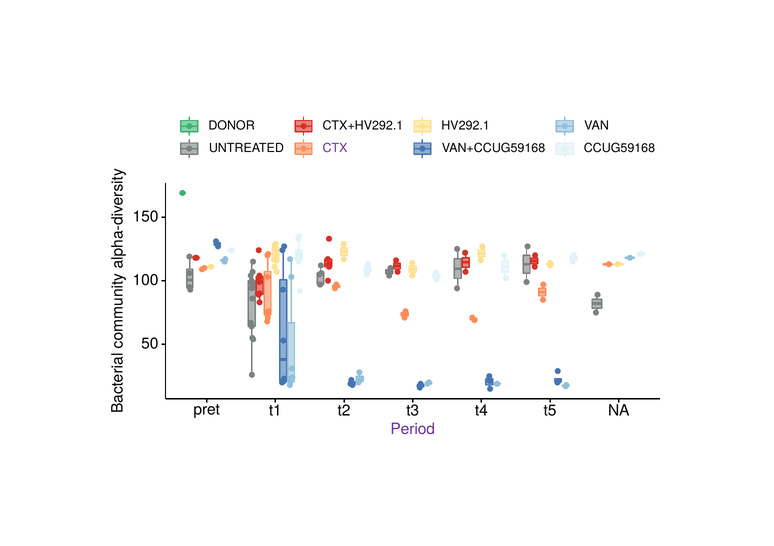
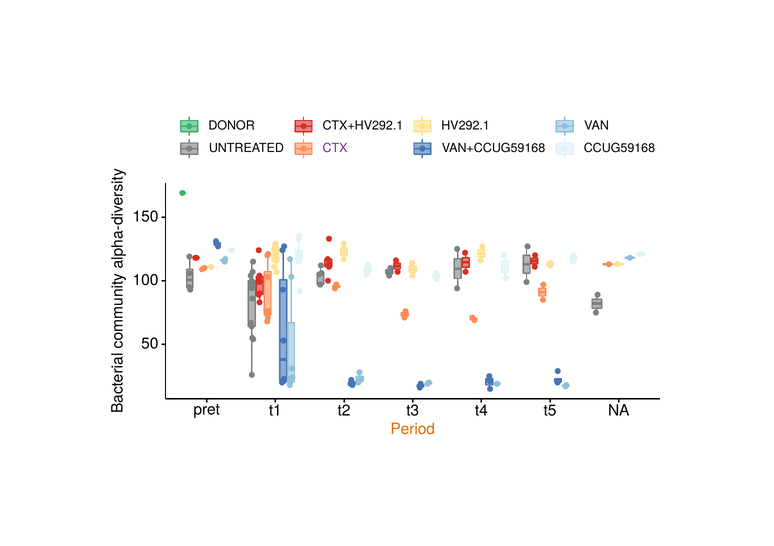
Period colour: purple -> orange
